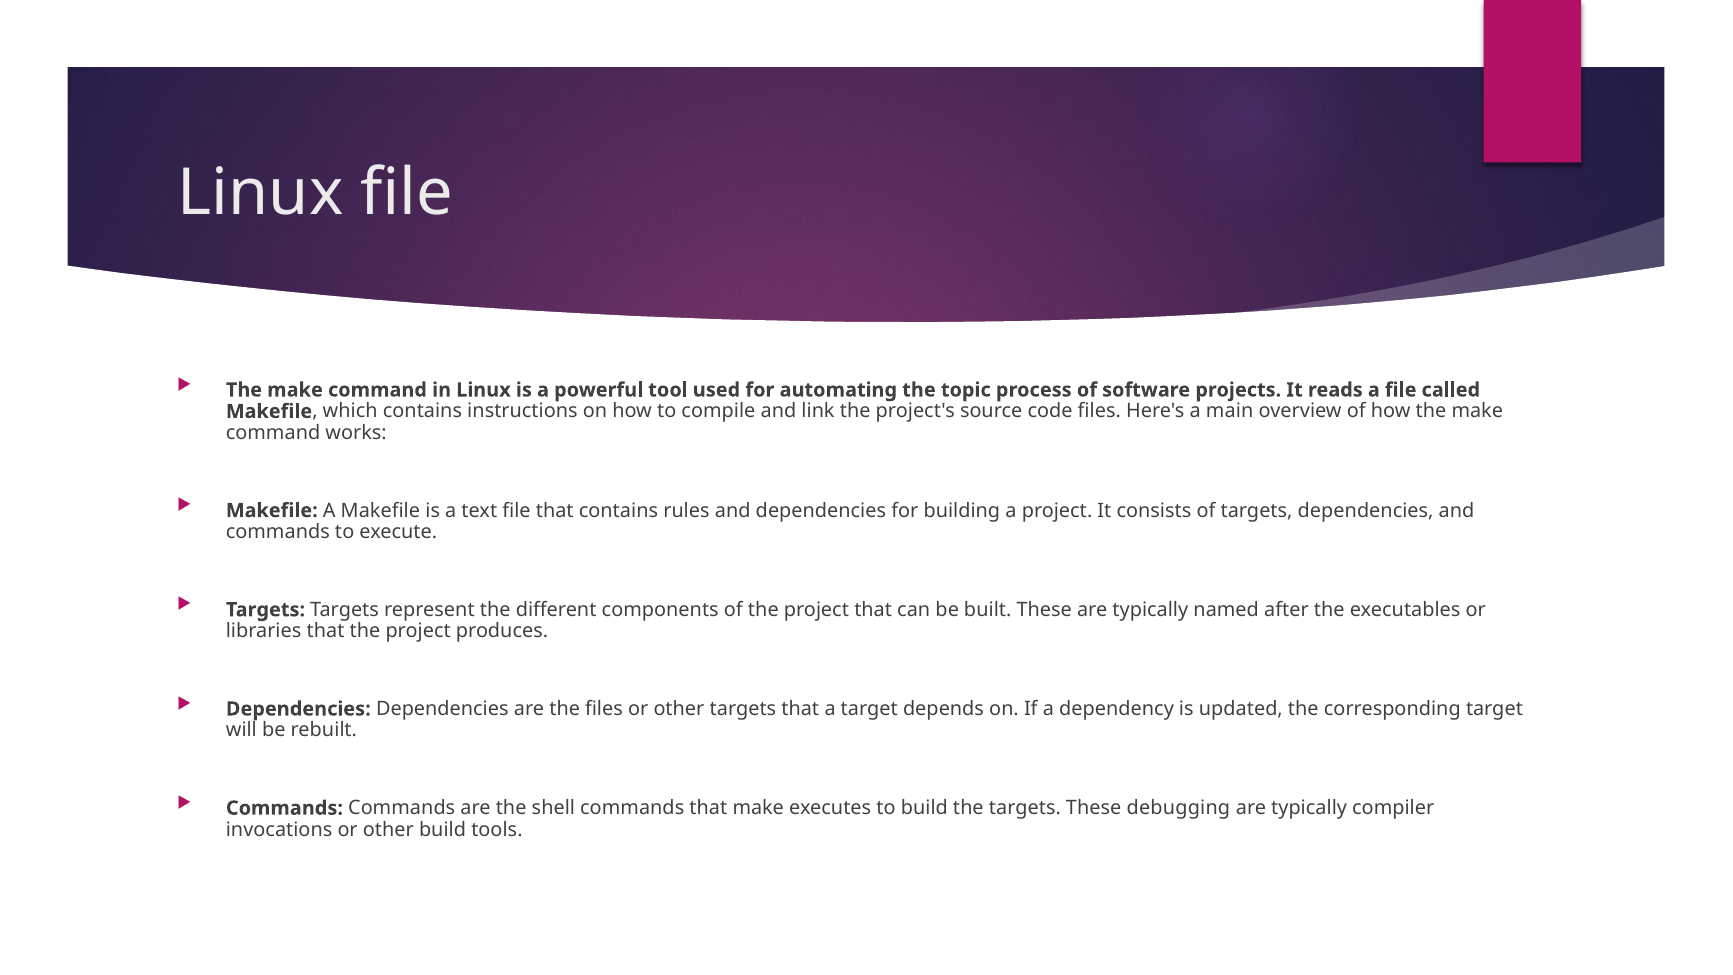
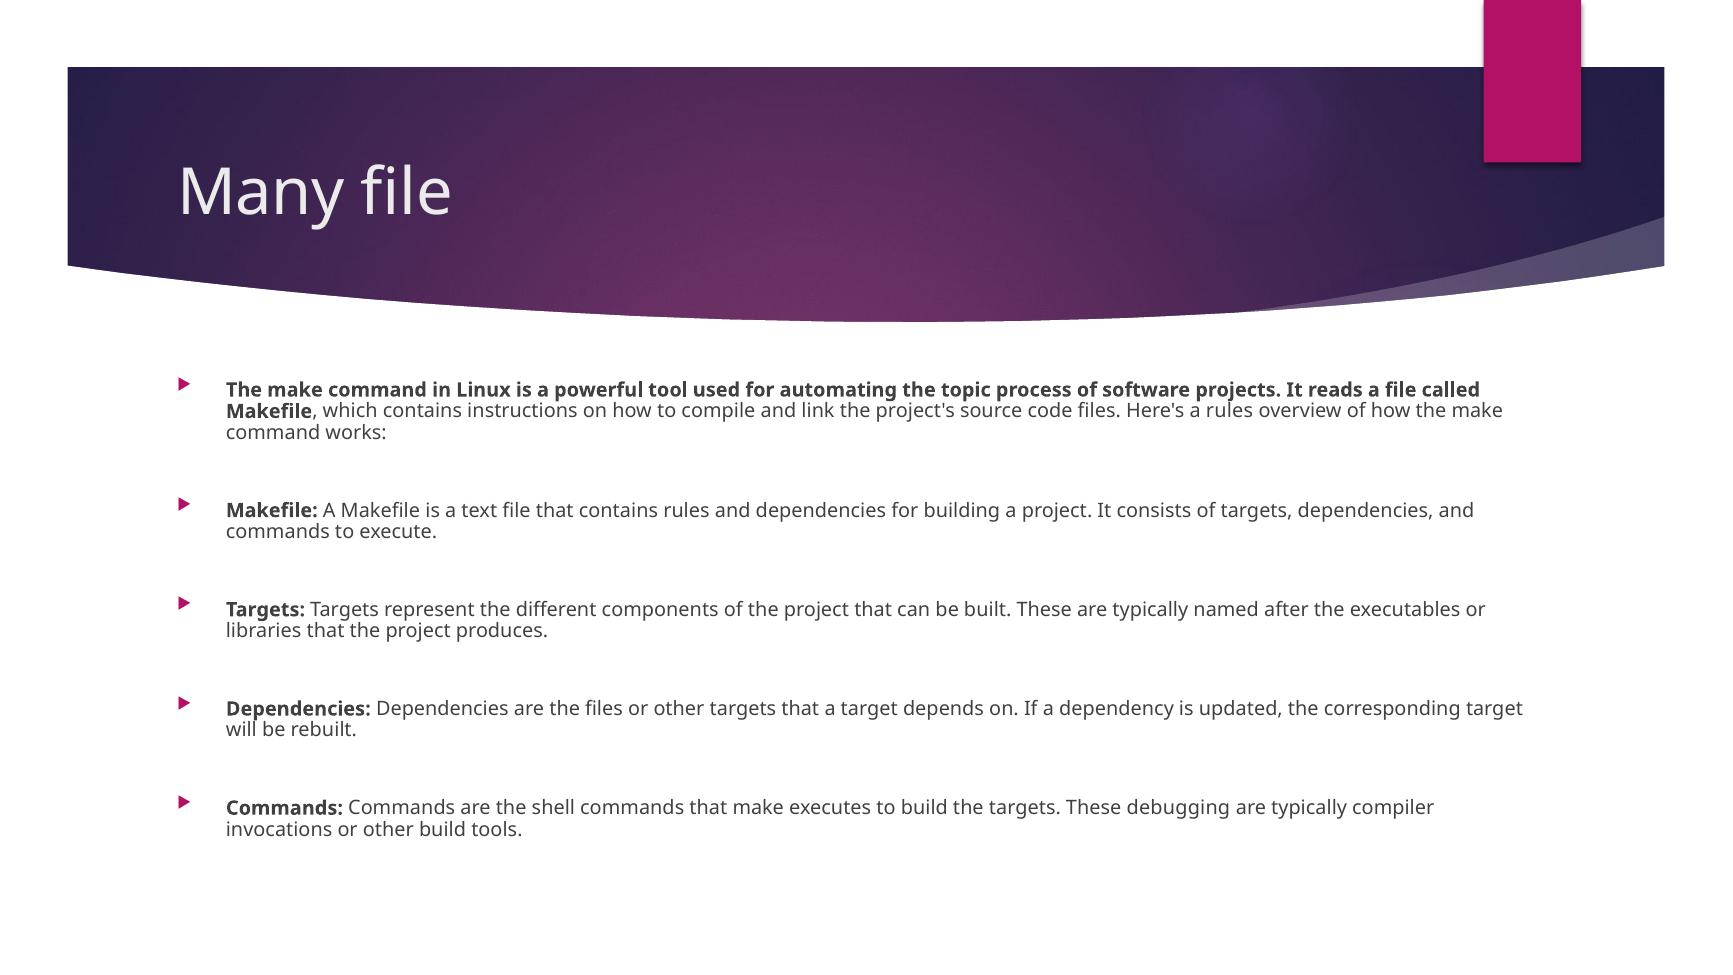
Linux at (260, 193): Linux -> Many
a main: main -> rules
